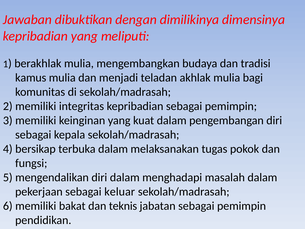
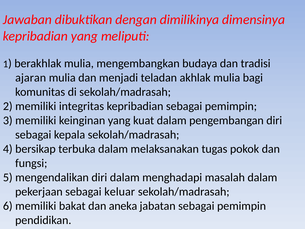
kamus: kamus -> ajaran
teknis: teknis -> aneka
